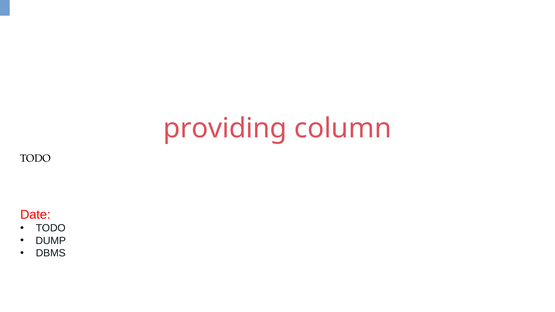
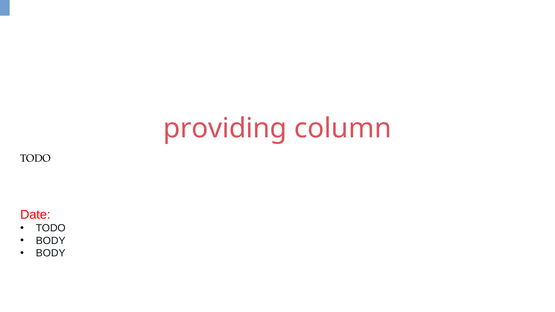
DUMP at (51, 241): DUMP -> BODY
DBMS at (51, 253): DBMS -> BODY
